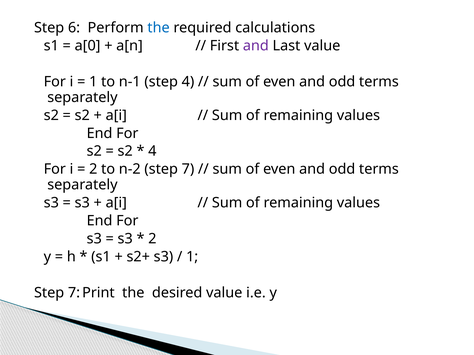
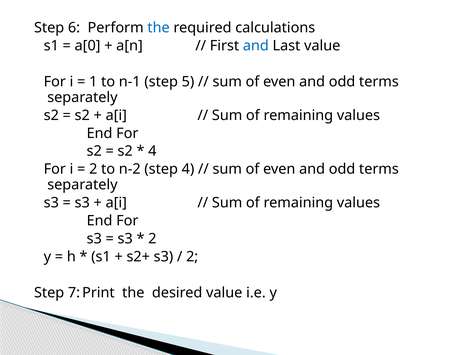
and at (256, 46) colour: purple -> blue
step 4: 4 -> 5
step 7: 7 -> 4
1 at (192, 257): 1 -> 2
